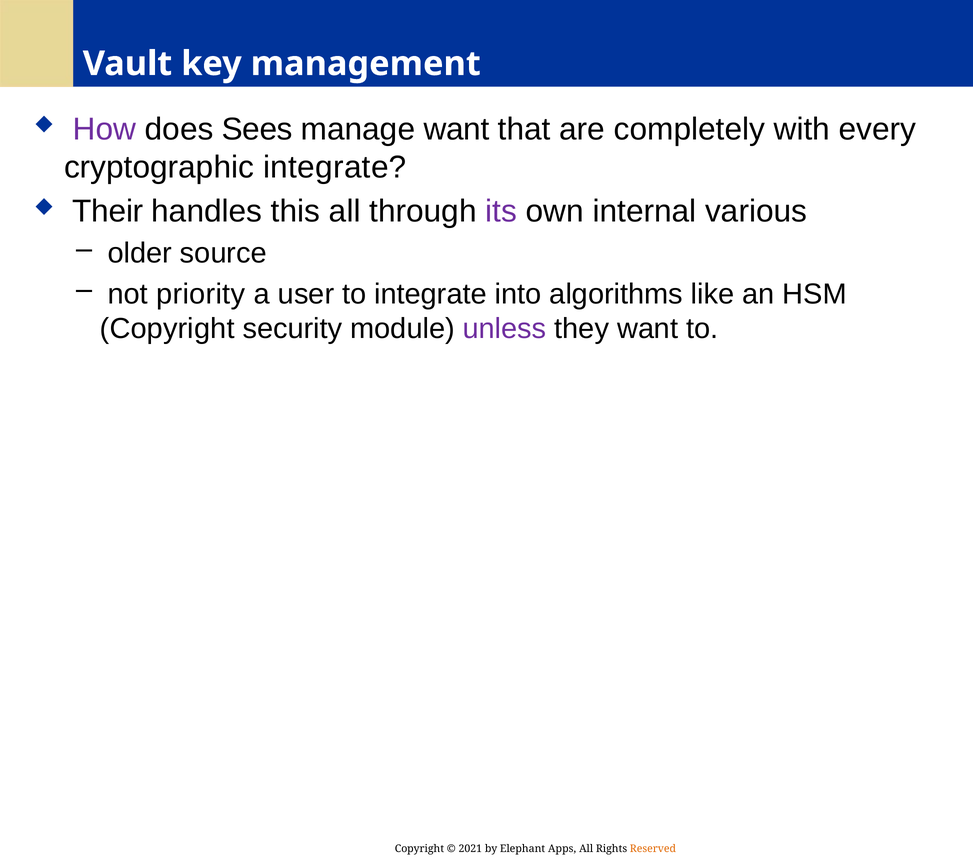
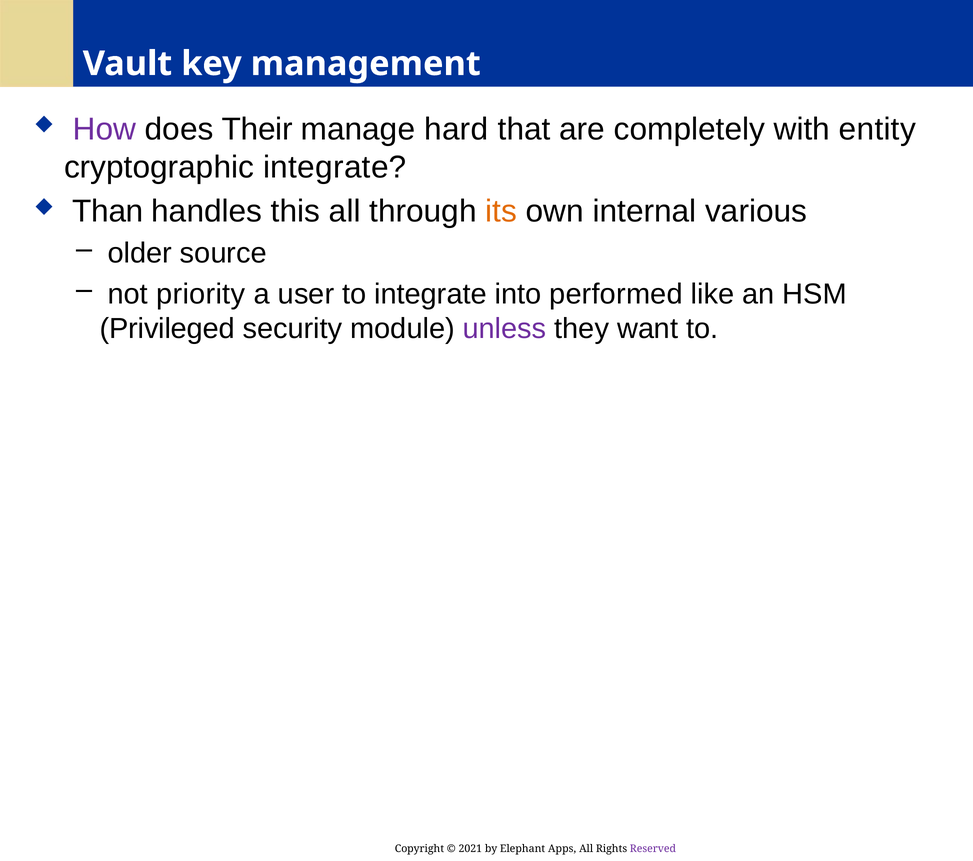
Sees: Sees -> Their
manage want: want -> hard
every: every -> entity
Their: Their -> Than
its colour: purple -> orange
algorithms: algorithms -> performed
Copyright at (167, 329): Copyright -> Privileged
Reserved colour: orange -> purple
